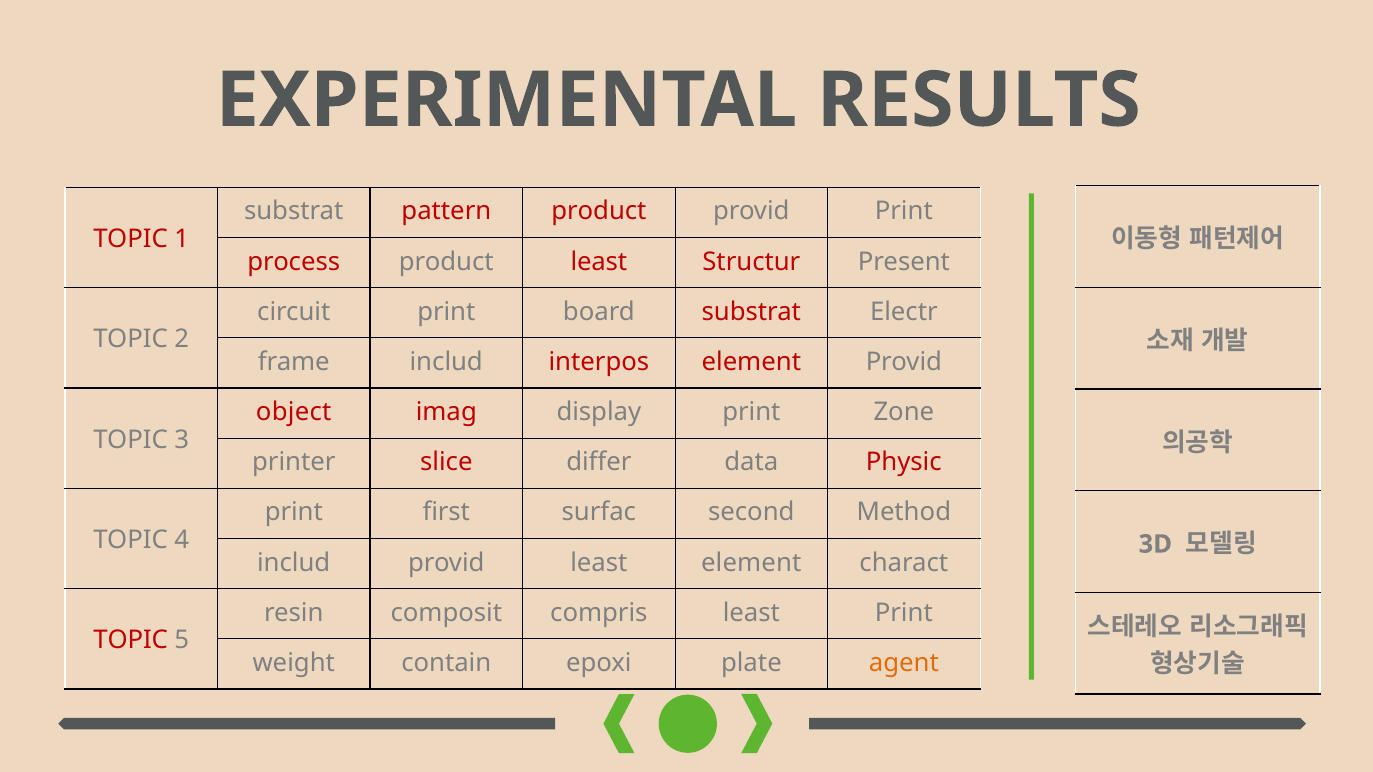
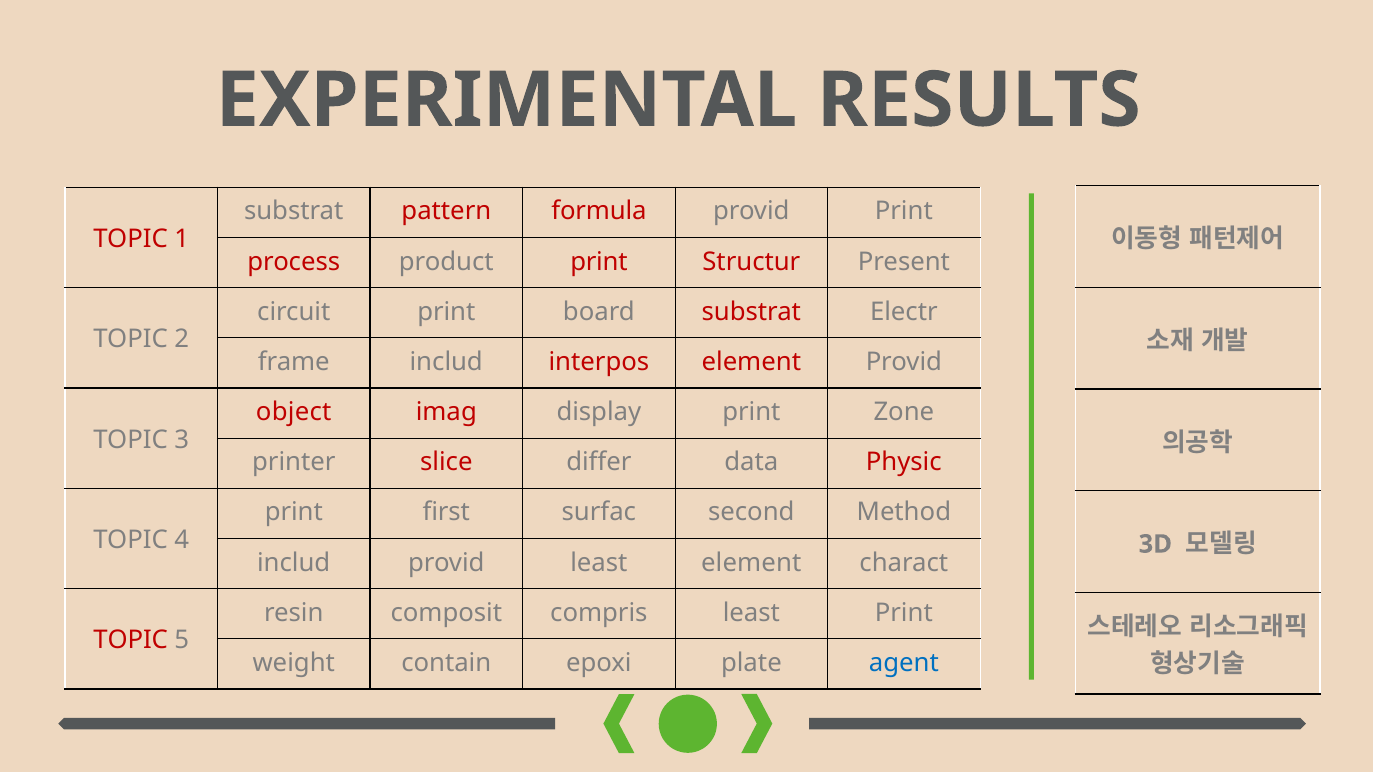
pattern product: product -> formula
product least: least -> print
agent colour: orange -> blue
